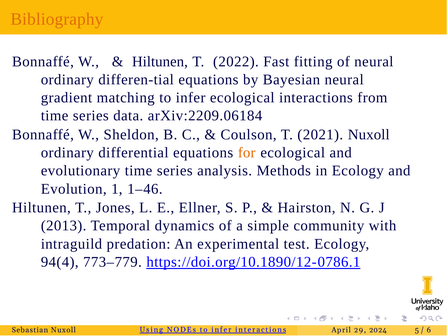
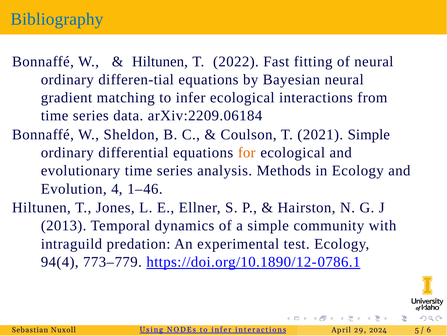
Bibliography colour: orange -> blue
2021 Nuxoll: Nuxoll -> Simple
1: 1 -> 4
